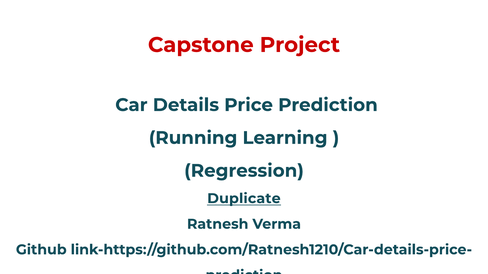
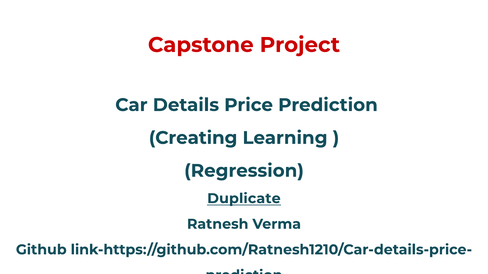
Running: Running -> Creating
